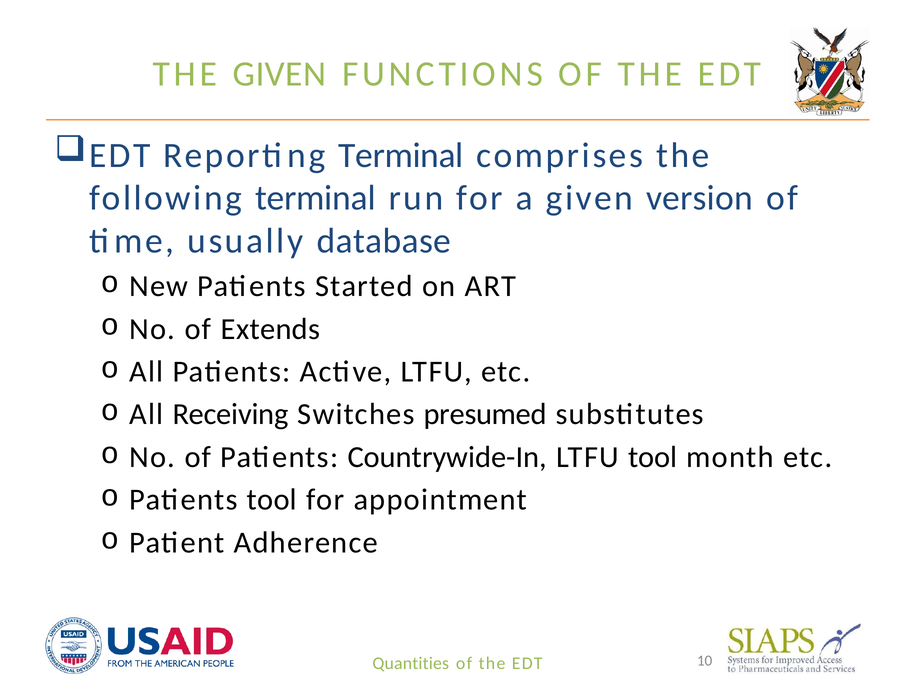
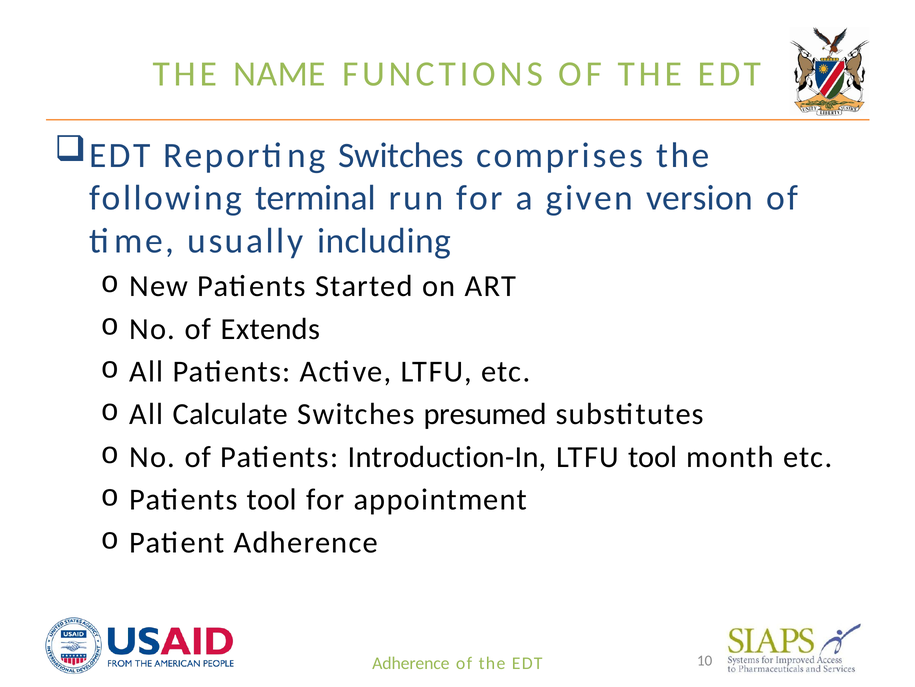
THE GIVEN: GIVEN -> NAME
Reporting Terminal: Terminal -> Switches
database: database -> including
Receiving: Receiving -> Calculate
Countrywide-In: Countrywide-In -> Introduction-In
Quantities at (411, 662): Quantities -> Adherence
